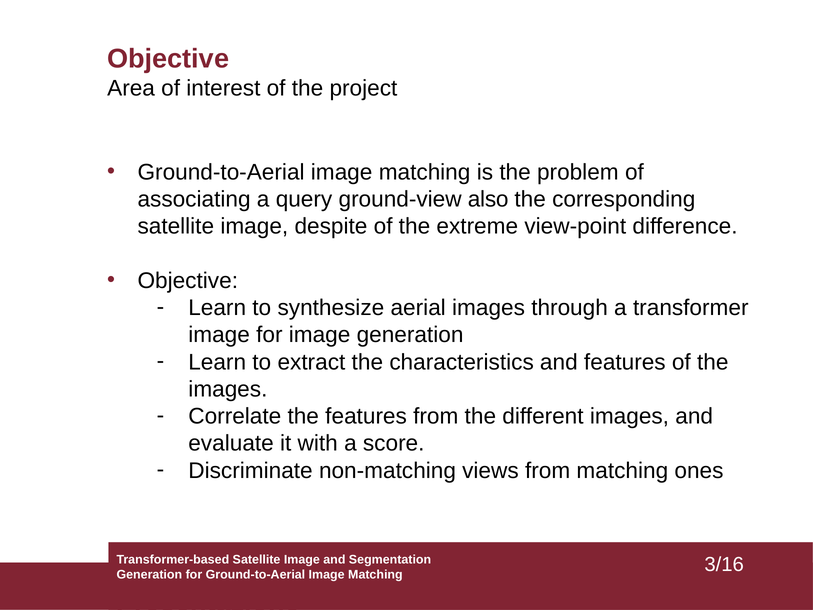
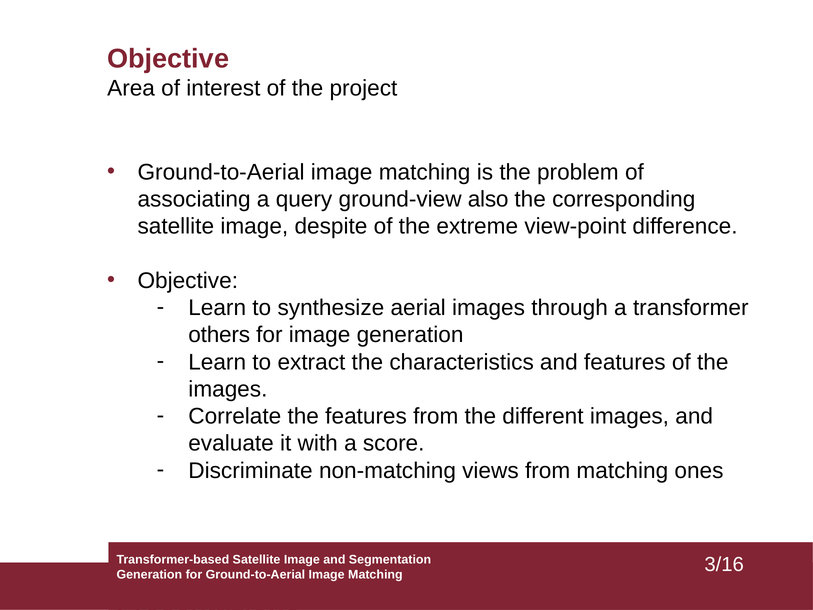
image at (219, 335): image -> others
